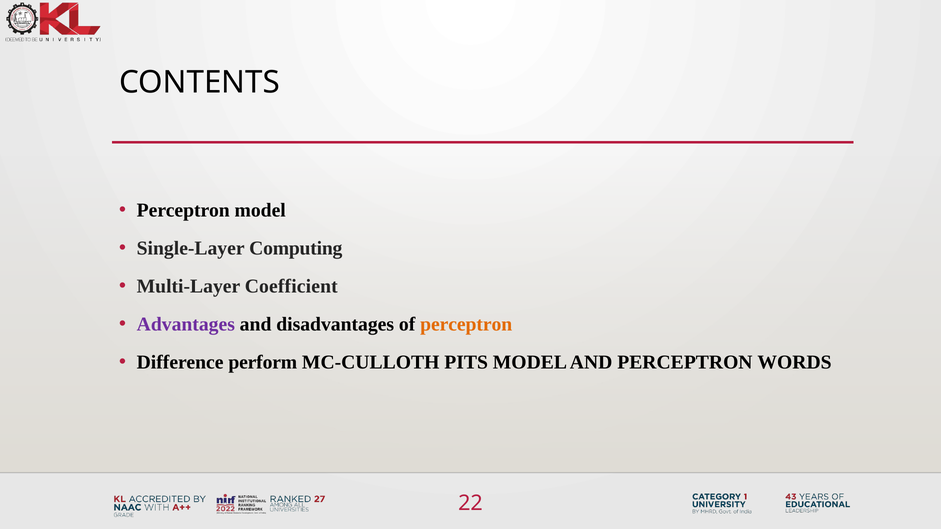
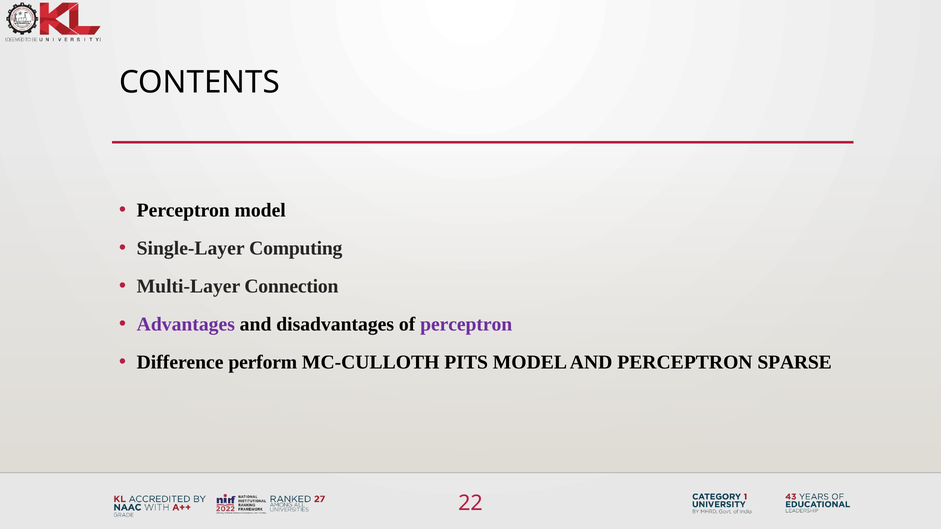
Coefficient: Coefficient -> Connection
perceptron at (466, 325) colour: orange -> purple
WORDS: WORDS -> SPARSE
